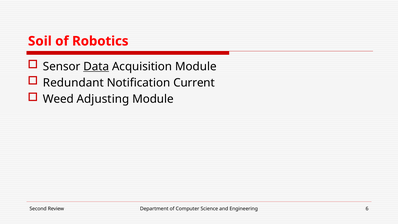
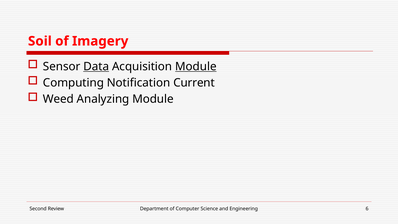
Robotics: Robotics -> Imagery
Module at (196, 66) underline: none -> present
Redundant: Redundant -> Computing
Adjusting: Adjusting -> Analyzing
